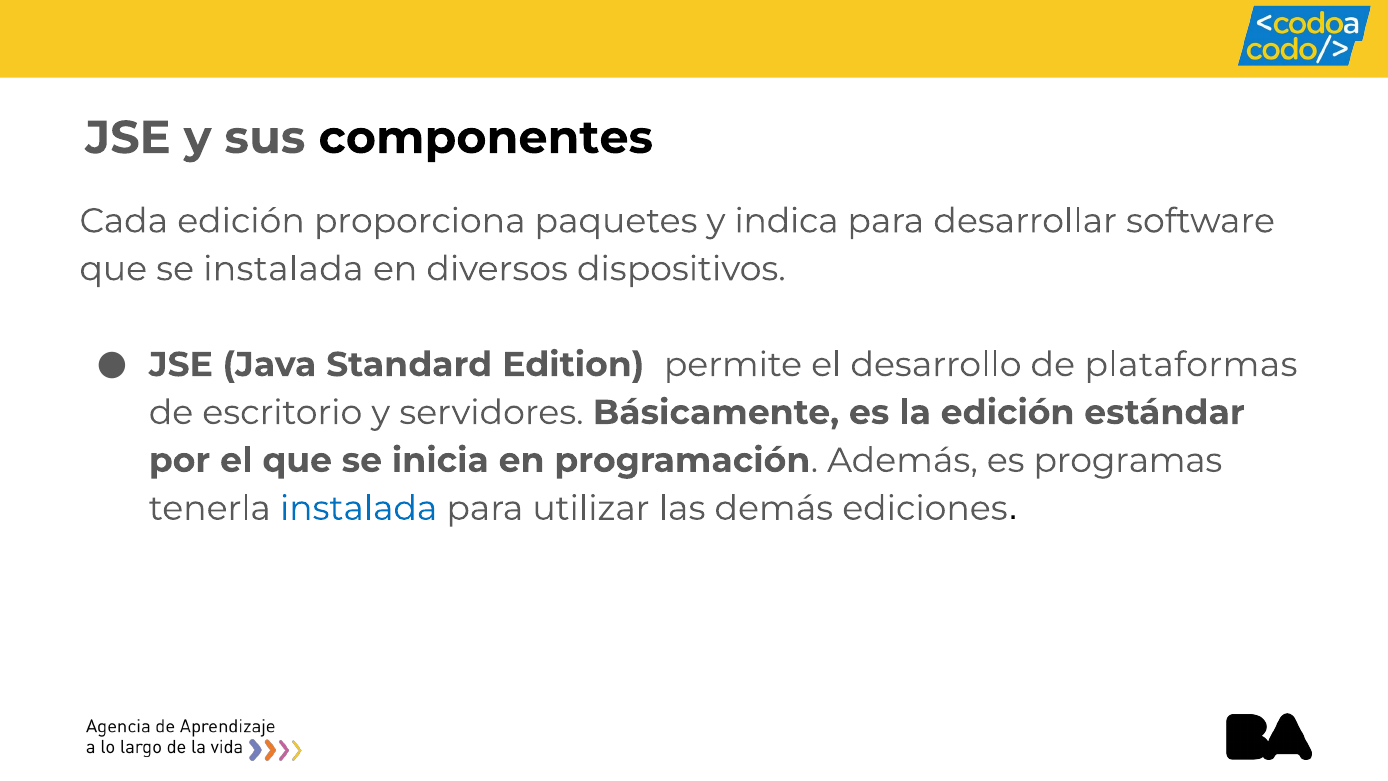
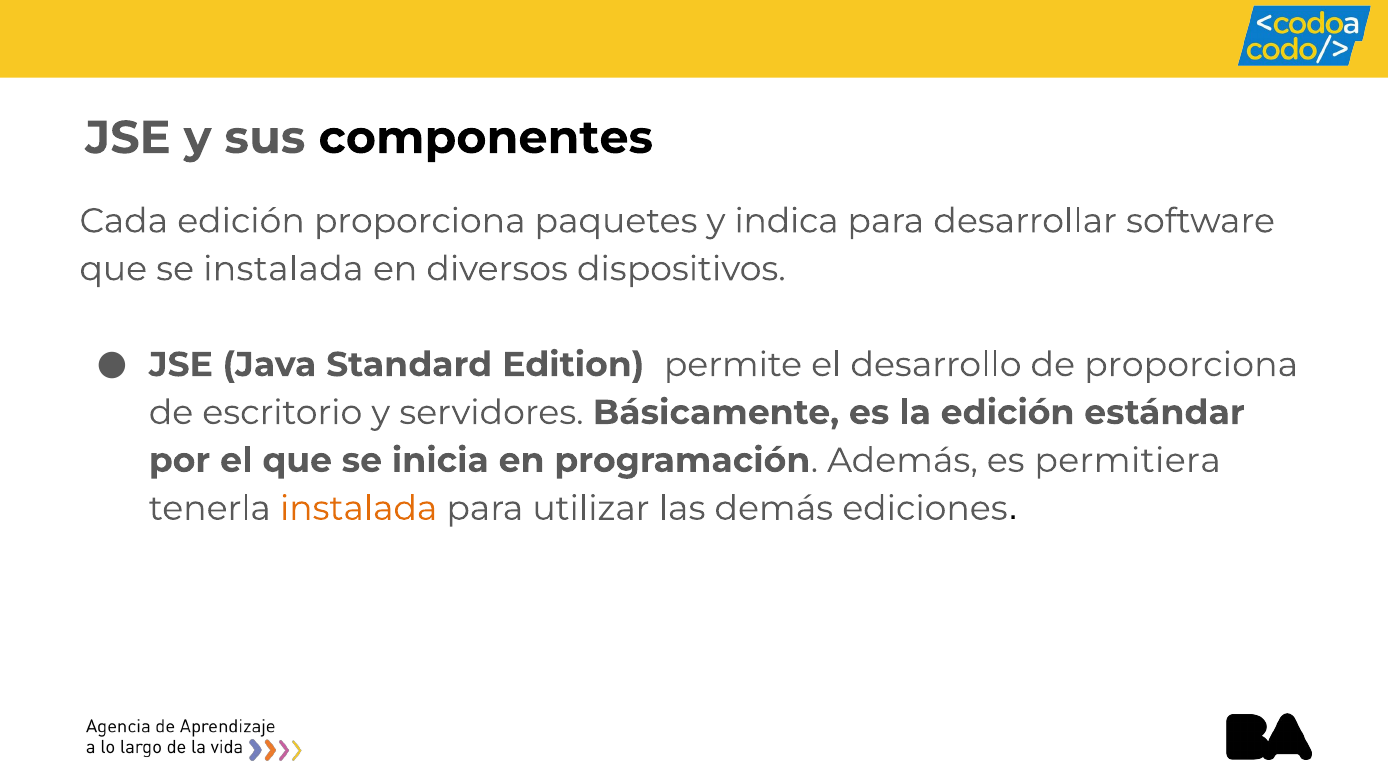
de plataformas: plataformas -> proporciona
programas: programas -> permitiera
instalada at (359, 508) colour: blue -> orange
